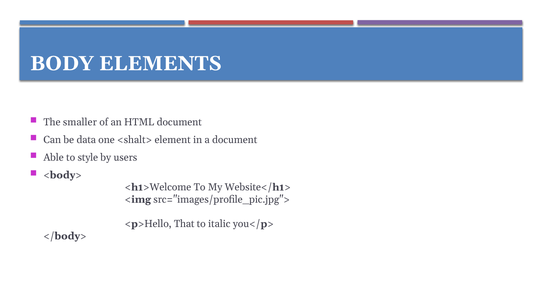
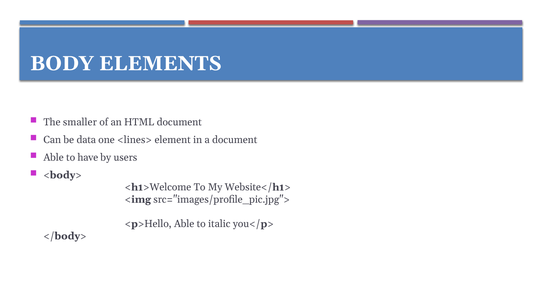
<shalt>: <shalt> -> <lines>
style: style -> have
<p>Hello That: That -> Able
